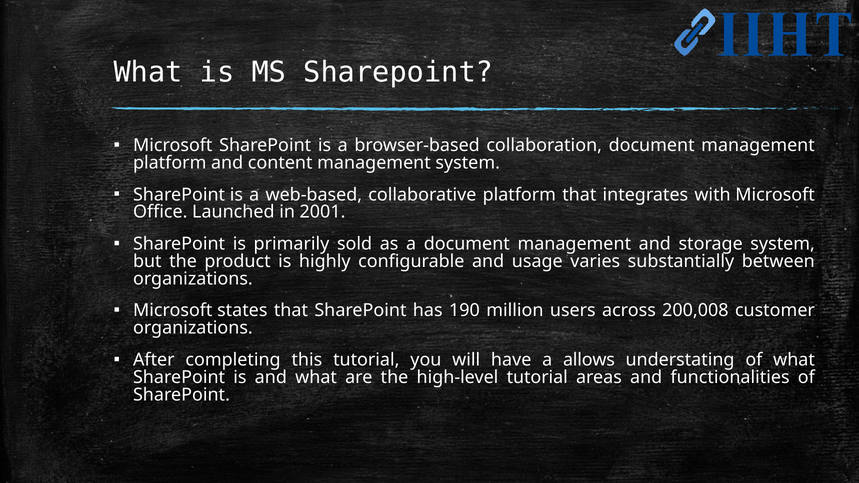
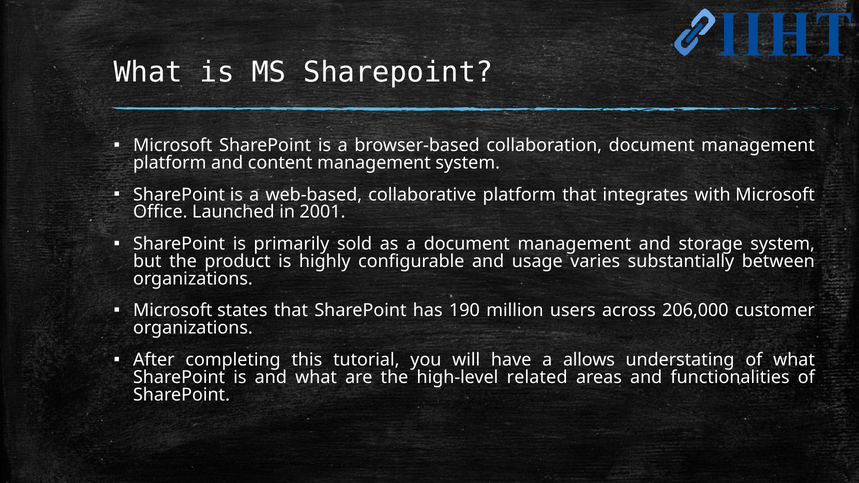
200,008: 200,008 -> 206,000
high-level tutorial: tutorial -> related
